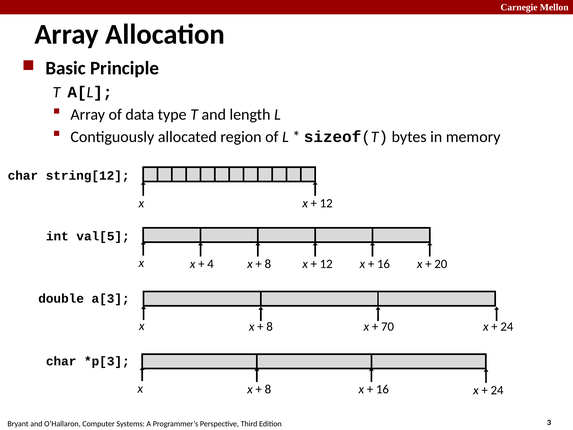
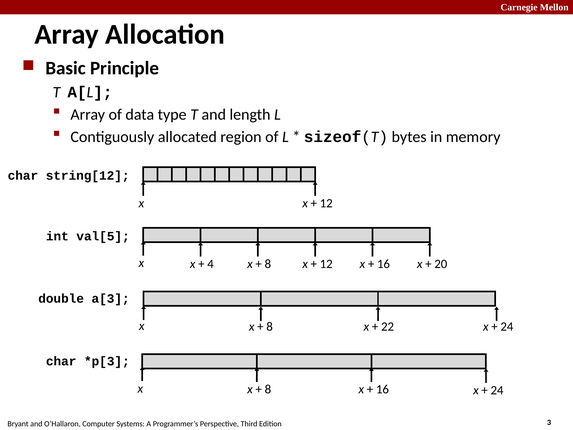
70: 70 -> 22
